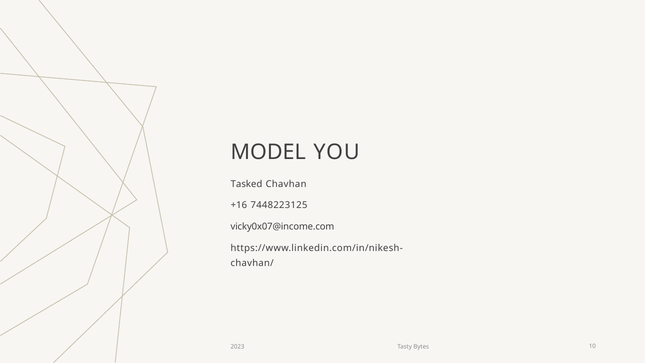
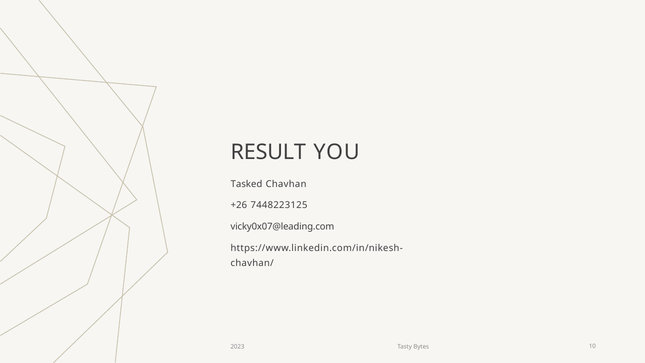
MODEL: MODEL -> RESULT
+16: +16 -> +26
vicky0x07@income.com: vicky0x07@income.com -> vicky0x07@leading.com
